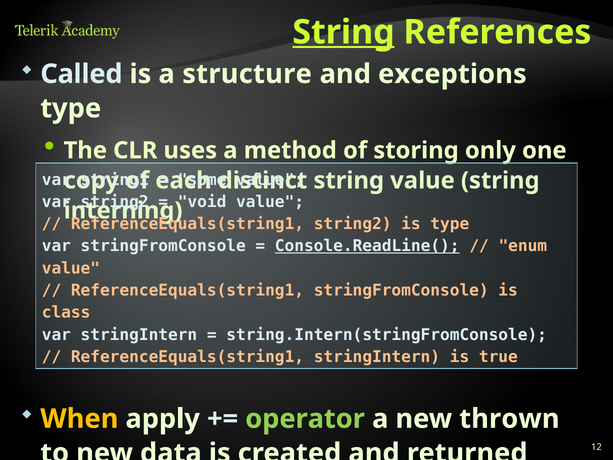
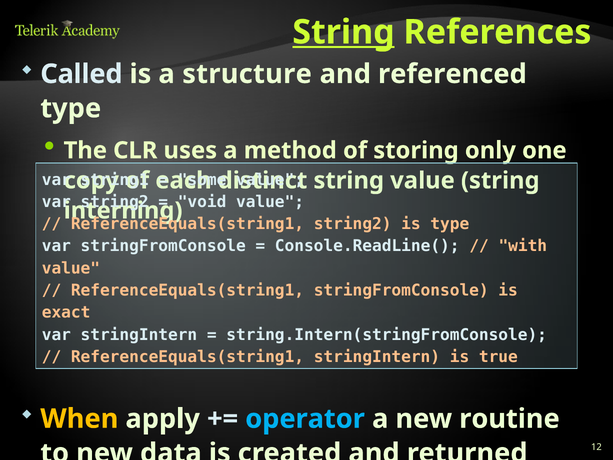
exceptions: exceptions -> referenced
Console.ReadLine( underline: present -> none
enum: enum -> with
class: class -> exact
operator colour: light green -> light blue
thrown: thrown -> routine
